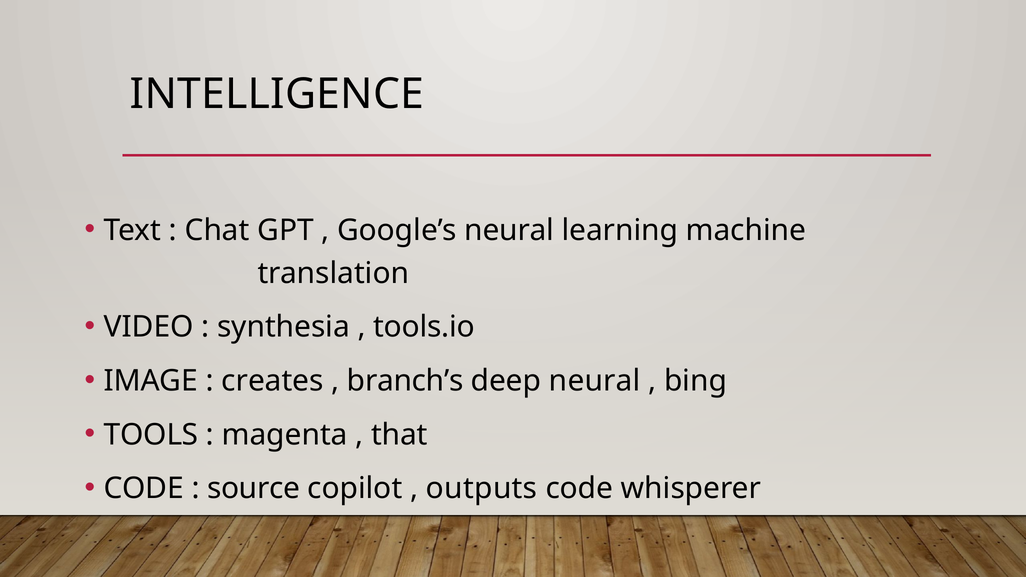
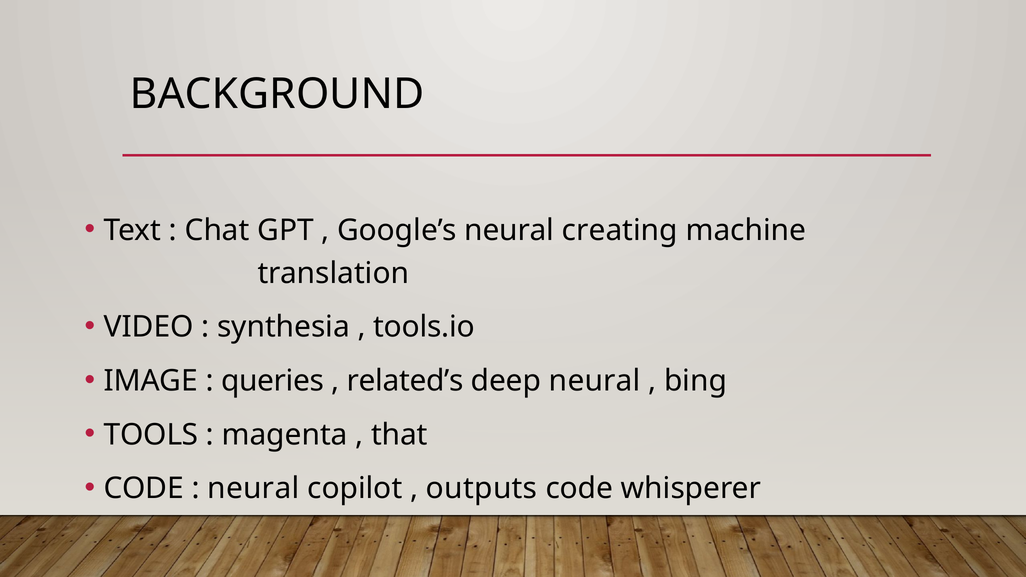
INTELLIGENCE: INTELLIGENCE -> BACKGROUND
learning: learning -> creating
creates: creates -> queries
branch’s: branch’s -> related’s
source at (254, 489): source -> neural
